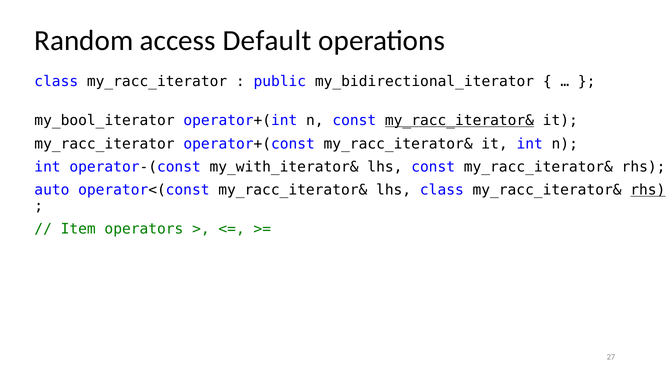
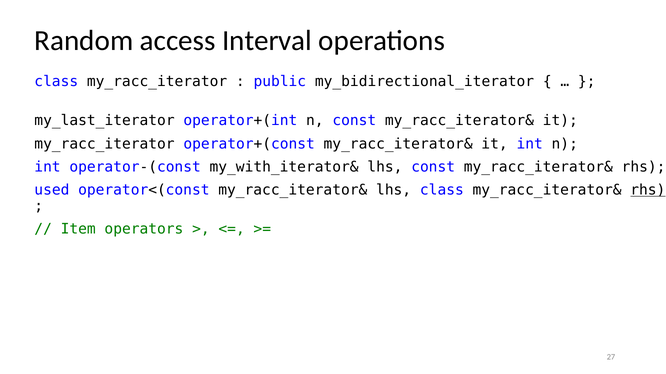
Default: Default -> Interval
my_bool_iterator: my_bool_iterator -> my_last_iterator
my_racc_iterator& at (459, 121) underline: present -> none
auto: auto -> used
